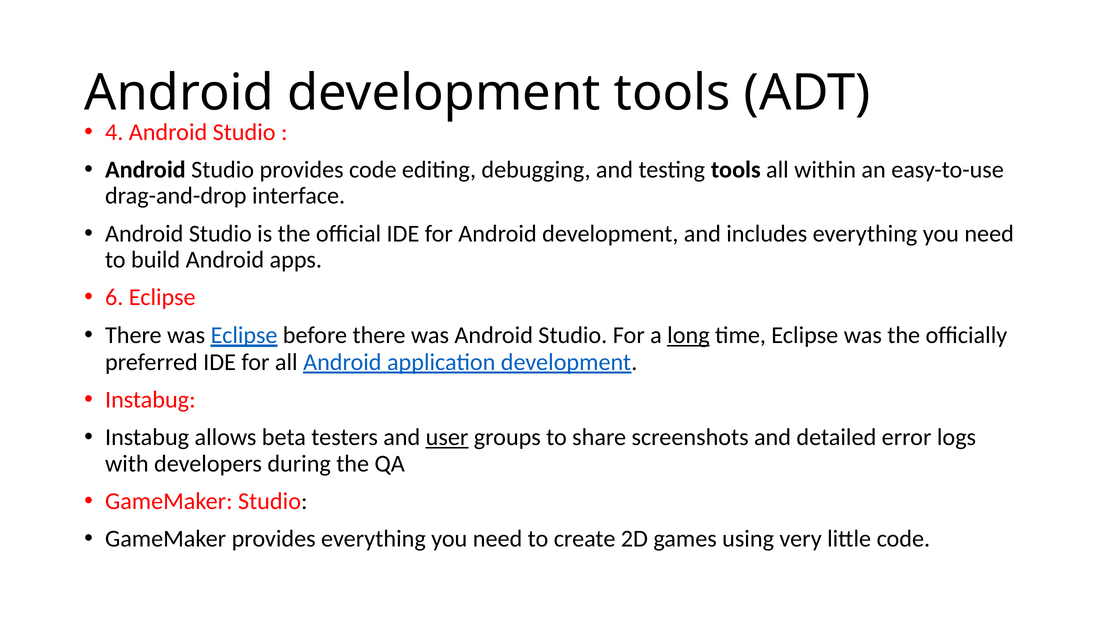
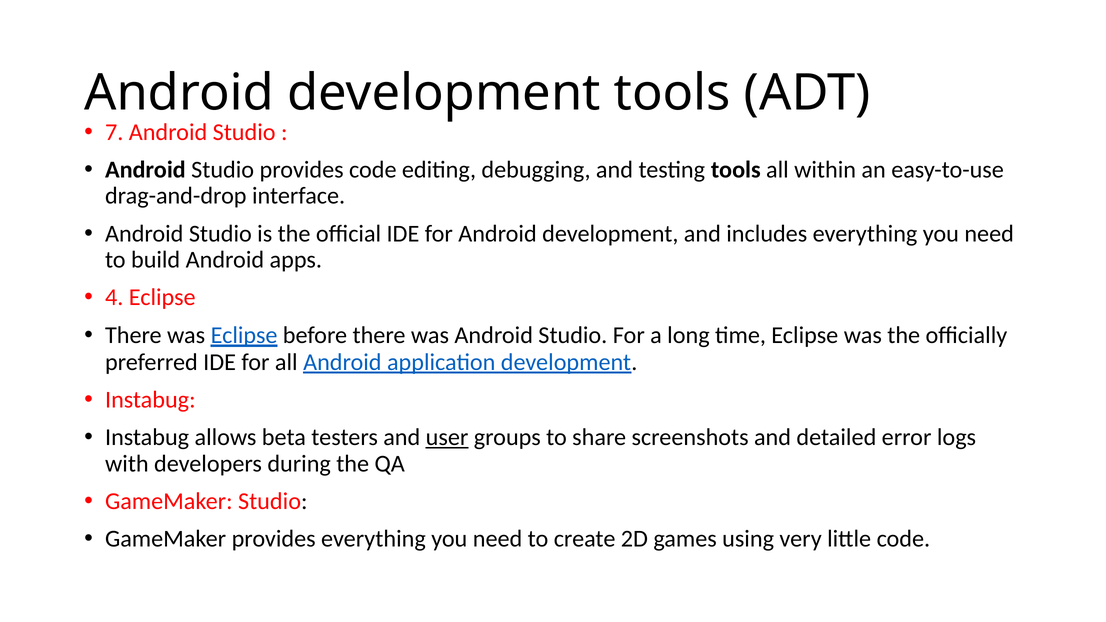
4: 4 -> 7
6: 6 -> 4
long underline: present -> none
